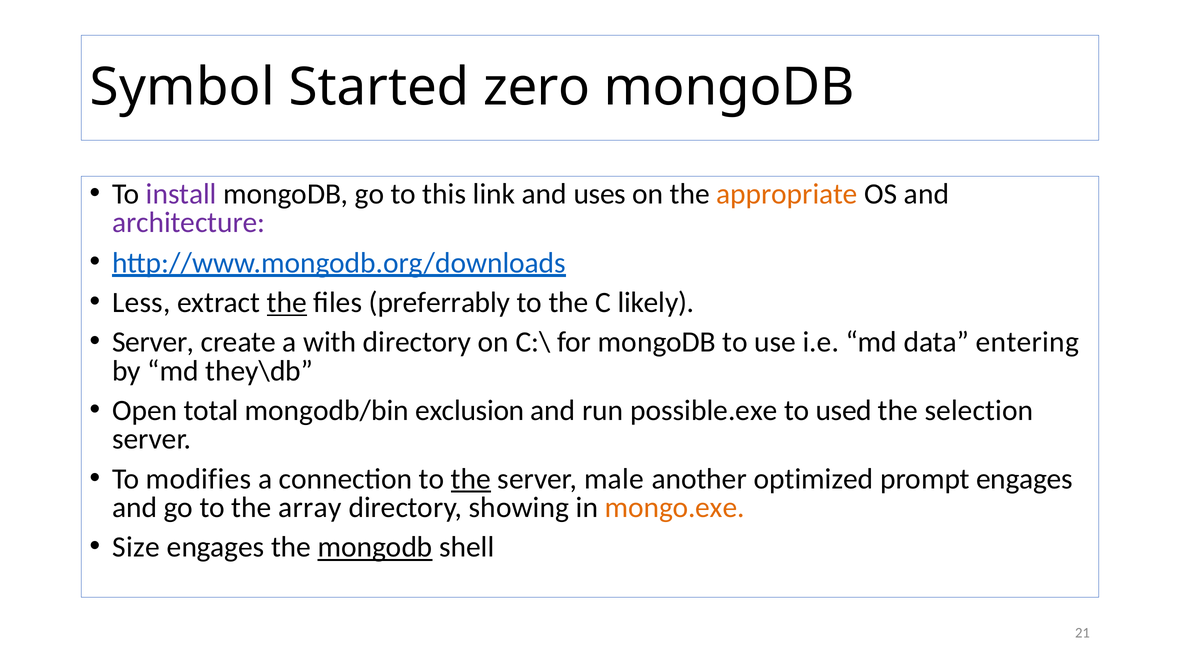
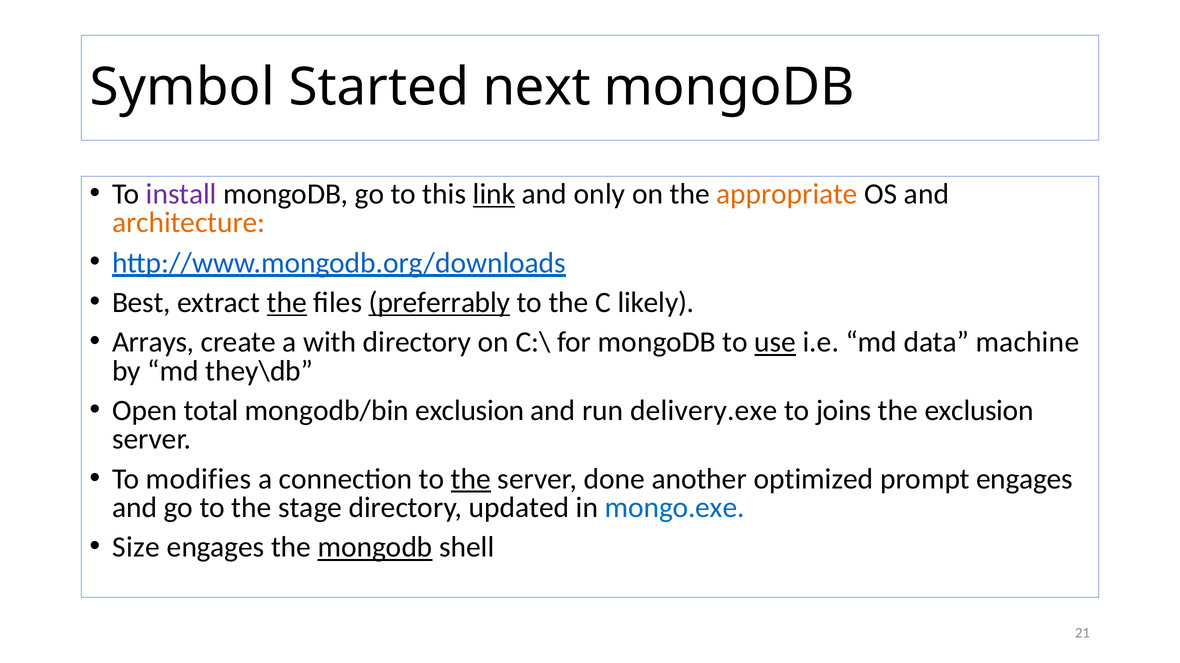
zero: zero -> next
link underline: none -> present
uses: uses -> only
architecture colour: purple -> orange
Less: Less -> Best
preferrably underline: none -> present
Server at (153, 343): Server -> Arrays
use underline: none -> present
entering: entering -> machine
possible.exe: possible.exe -> delivery.exe
used: used -> joins
the selection: selection -> exclusion
male: male -> done
array: array -> stage
showing: showing -> updated
mongo.exe colour: orange -> blue
